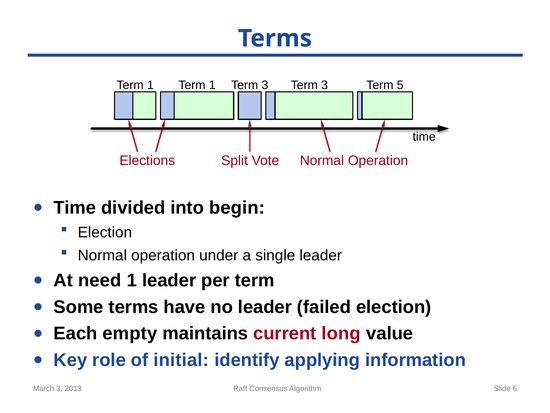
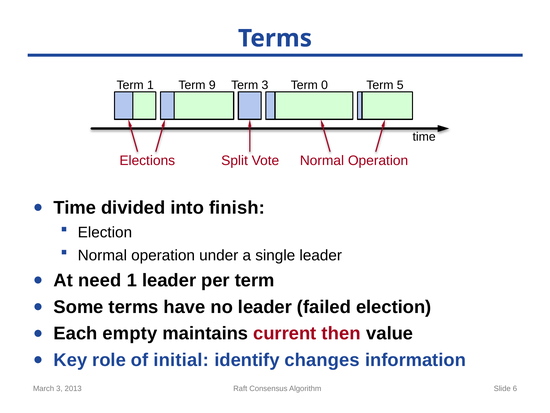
1 Term 1: 1 -> 9
3 Term 3: 3 -> 0
begin: begin -> finish
long: long -> then
applying: applying -> changes
